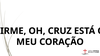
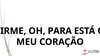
CRUZ: CRUZ -> PARA
